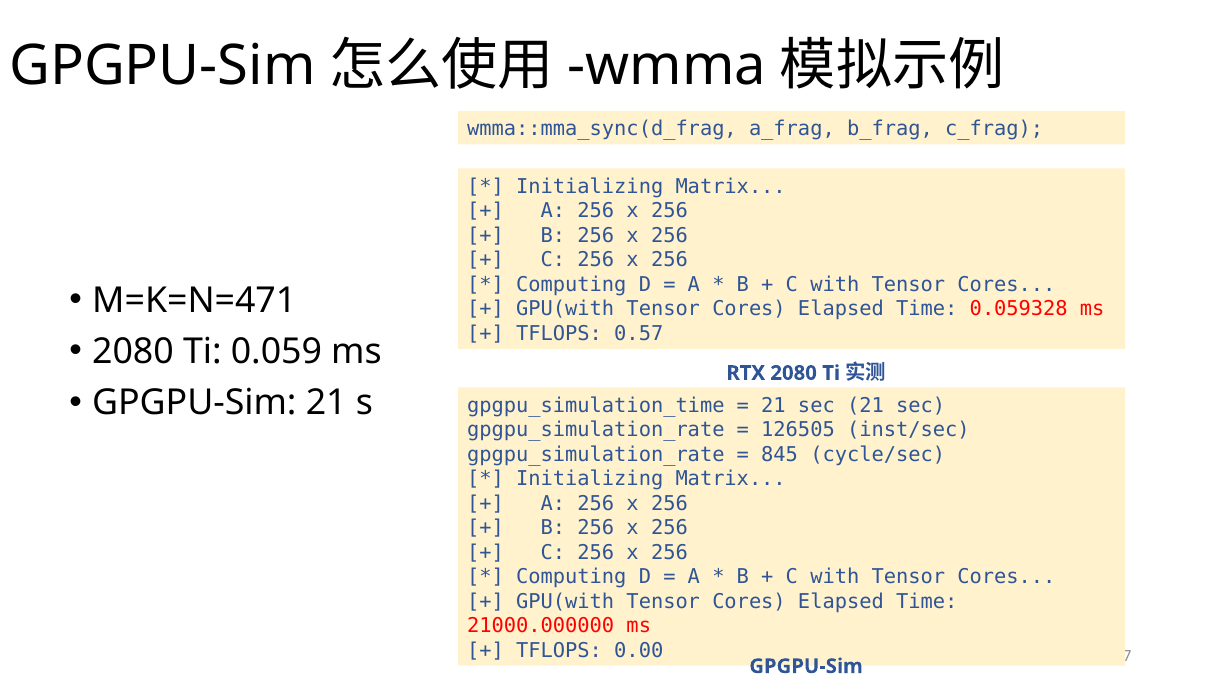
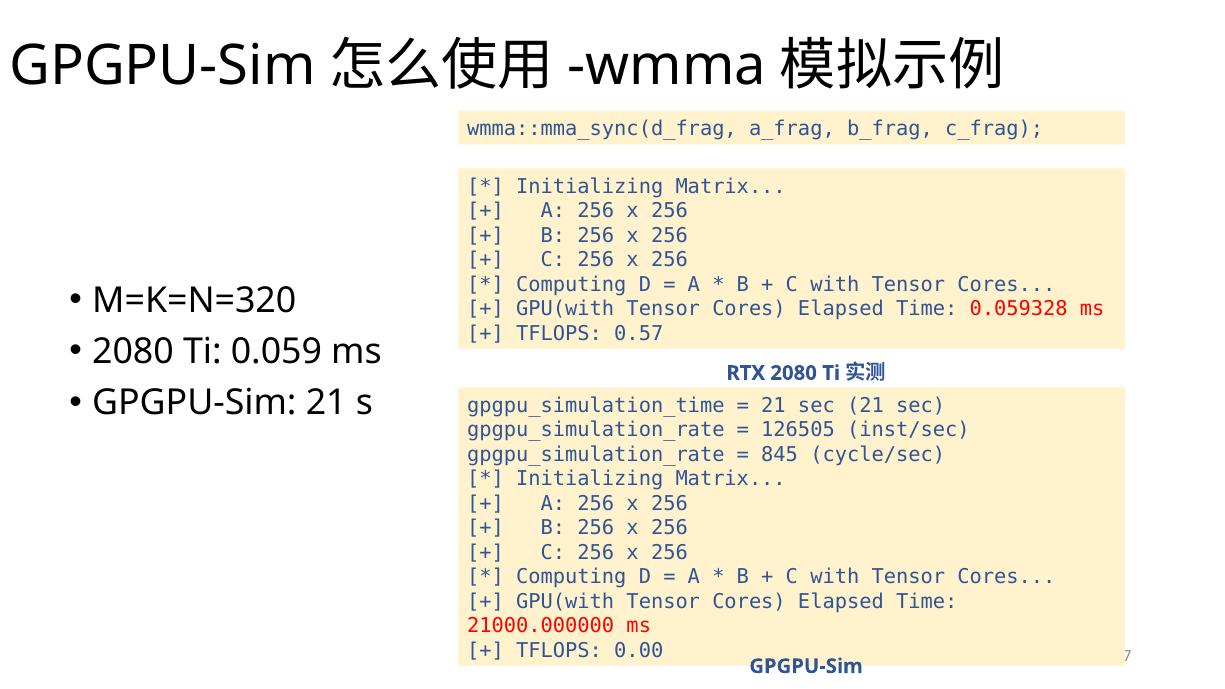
M=K=N=471: M=K=N=471 -> M=K=N=320
